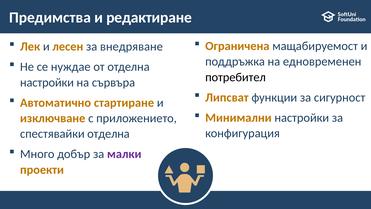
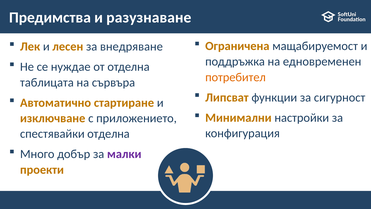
редактиране: редактиране -> разузнаване
потребител colour: black -> orange
настройки at (47, 82): настройки -> таблицата
